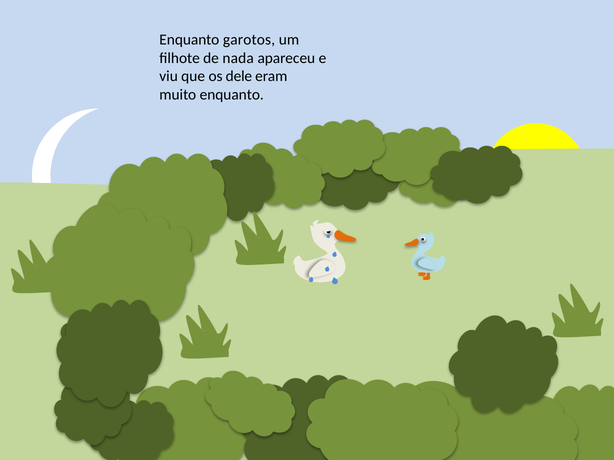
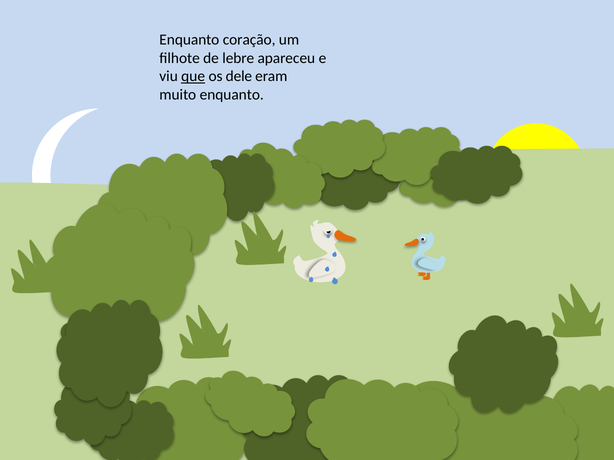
garotos: garotos -> coração
nada: nada -> lebre
que underline: none -> present
